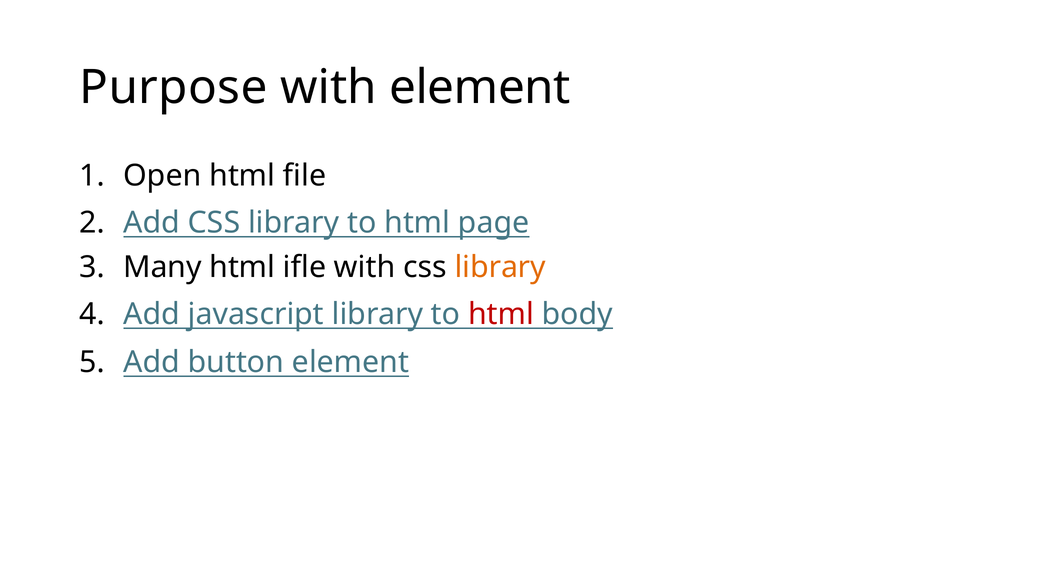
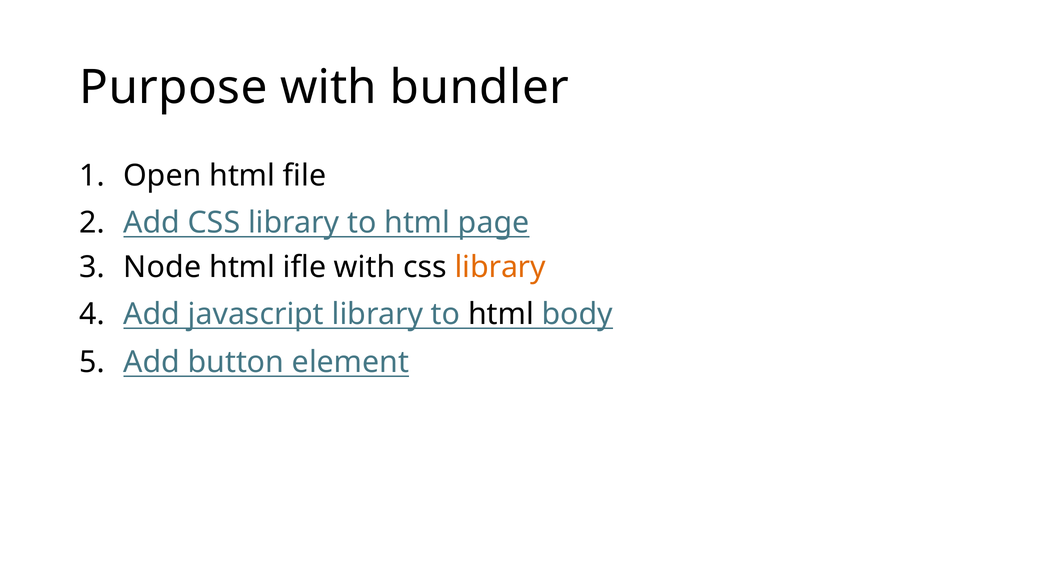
with element: element -> bundler
Many: Many -> Node
html at (501, 315) colour: red -> black
